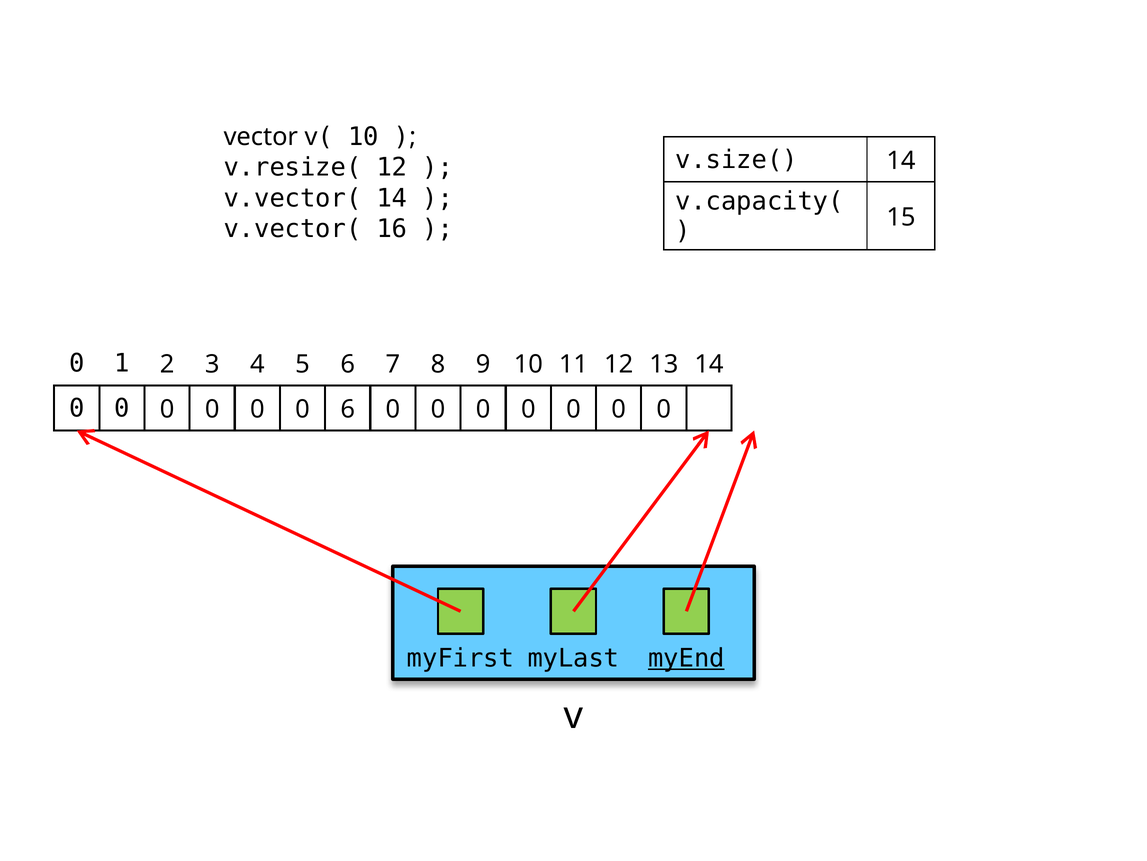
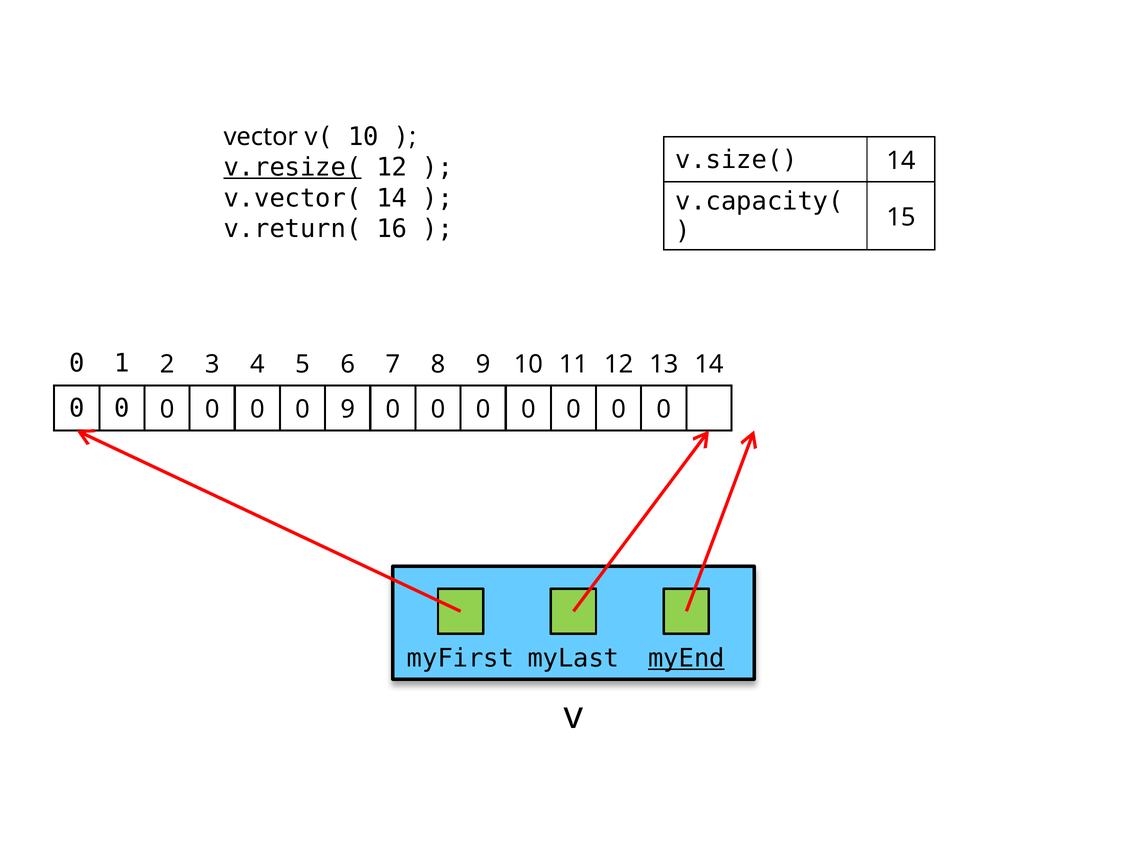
v.resize( underline: none -> present
v.vector( at (292, 228): v.vector( -> v.return(
0 6: 6 -> 9
